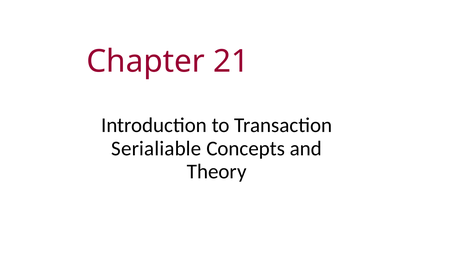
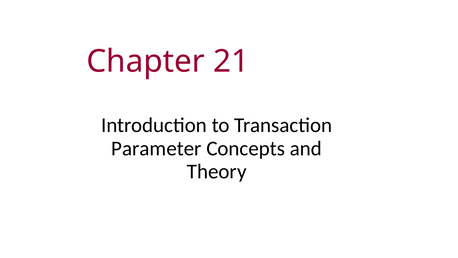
Serialiable: Serialiable -> Parameter
